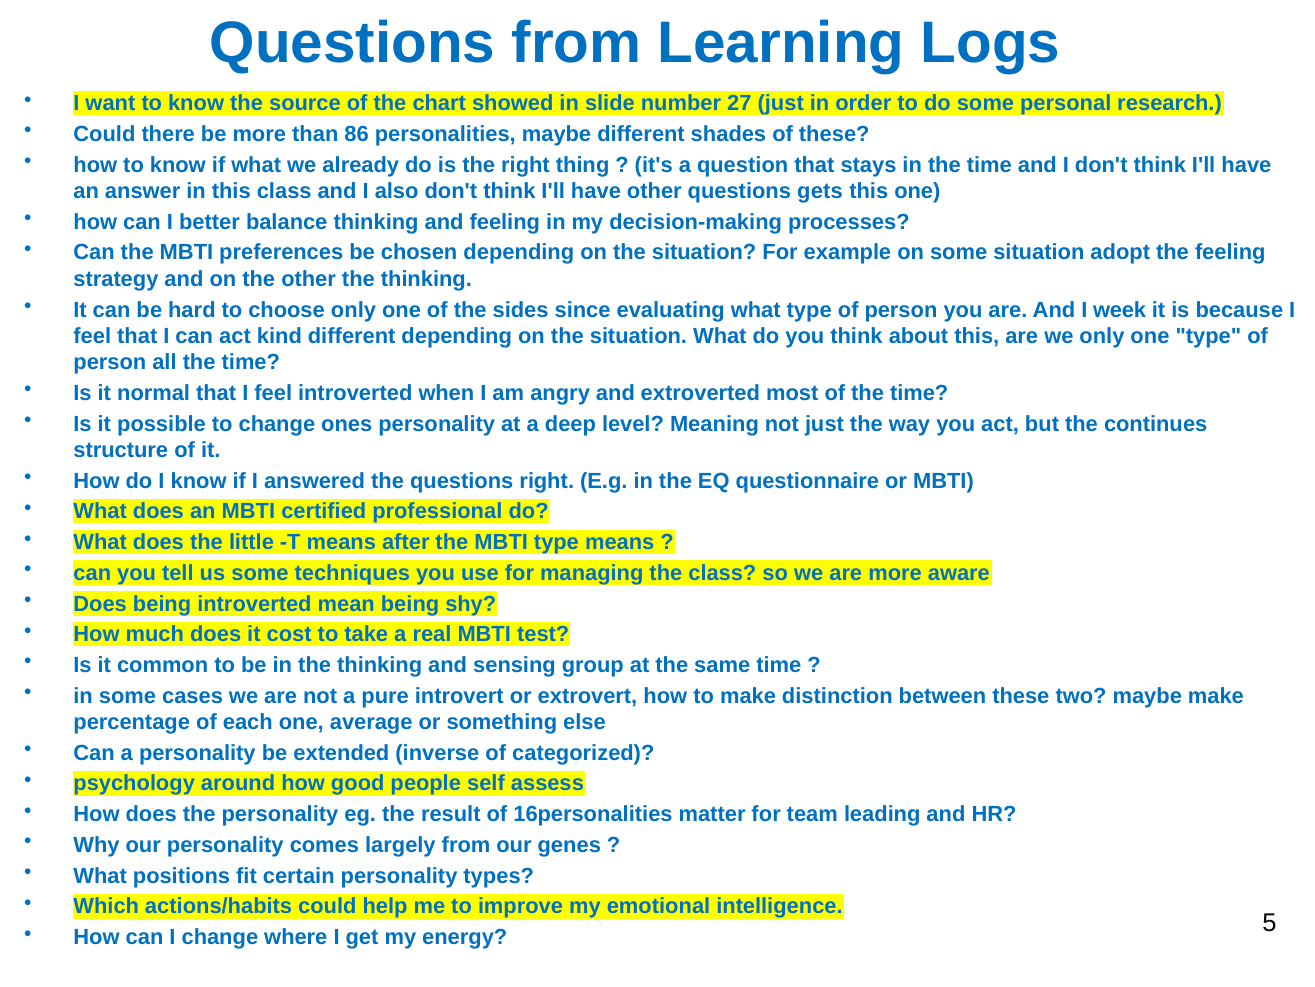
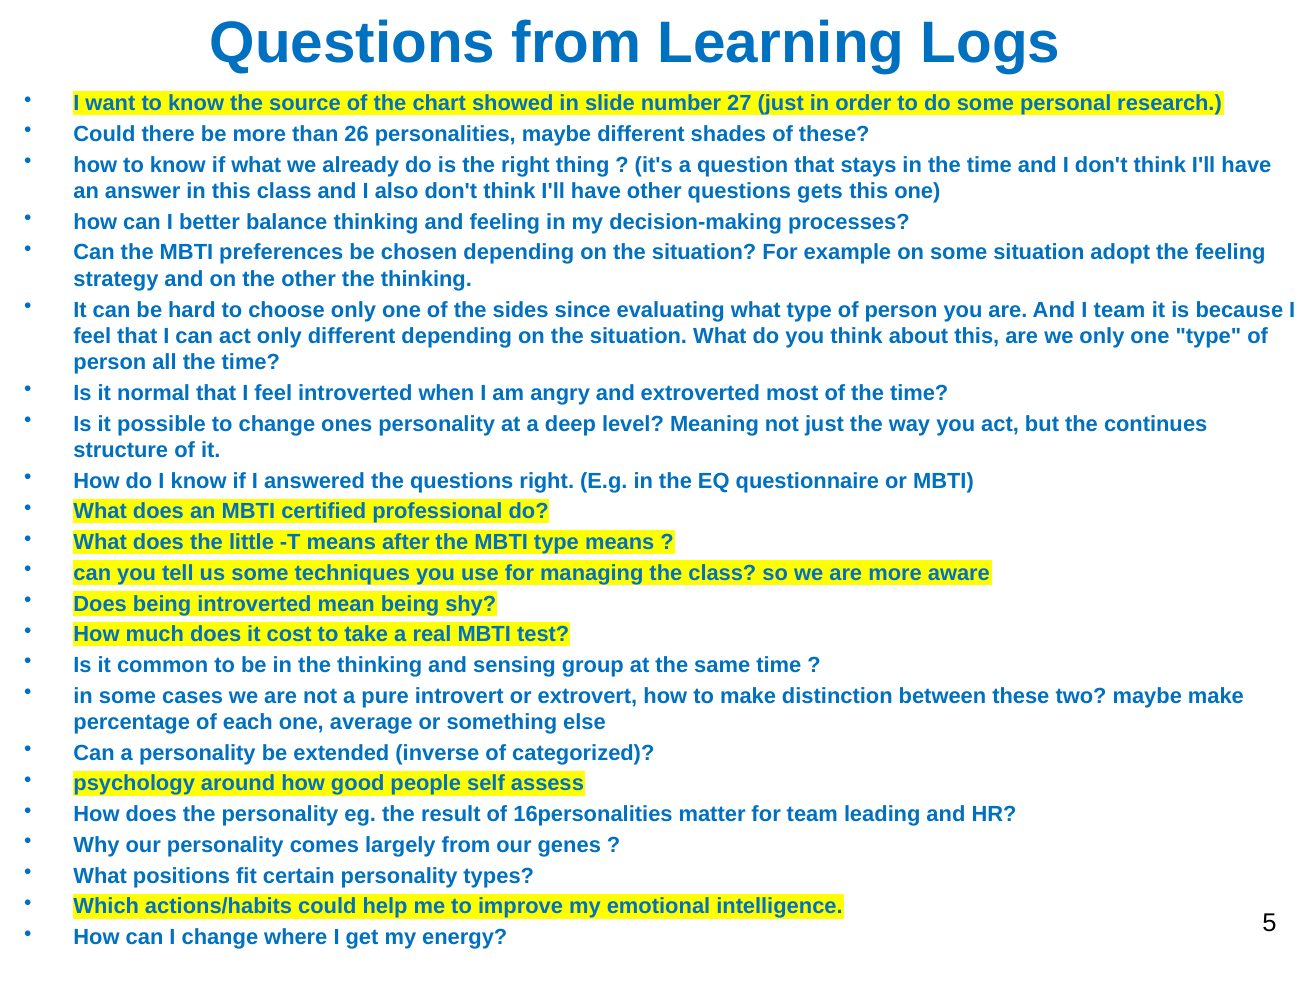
86: 86 -> 26
I week: week -> team
act kind: kind -> only
